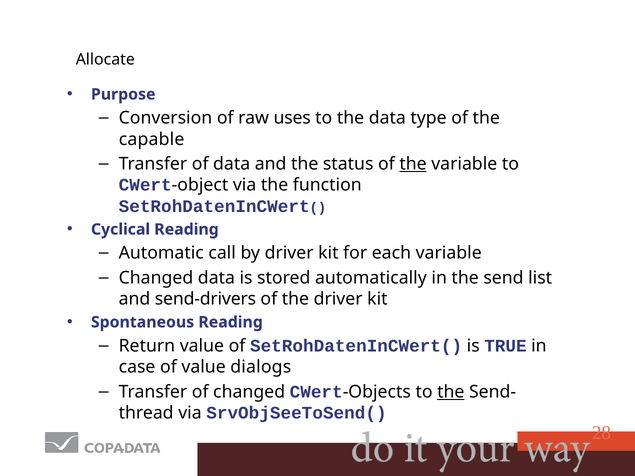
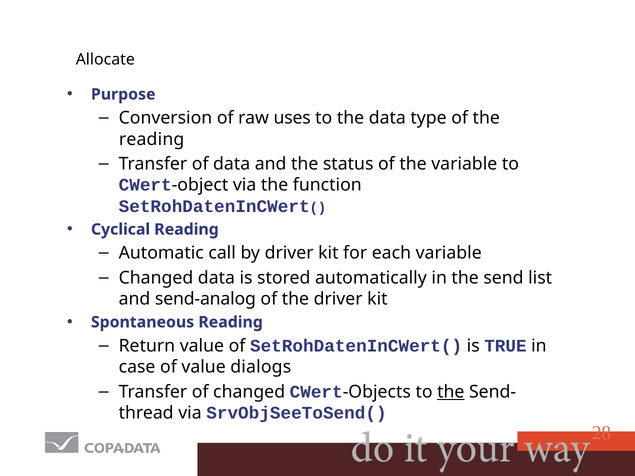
capable at (152, 139): capable -> reading
the at (413, 164) underline: present -> none
send-drivers: send-drivers -> send-analog
